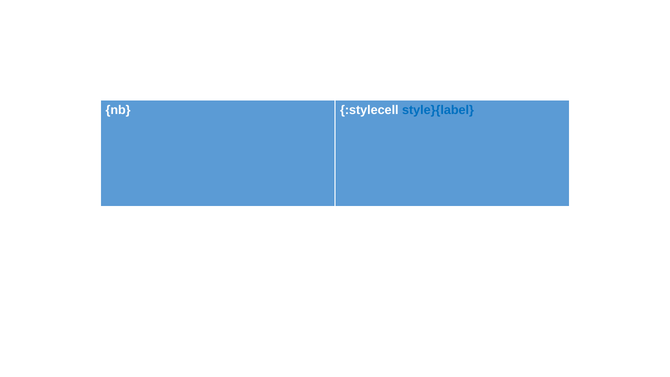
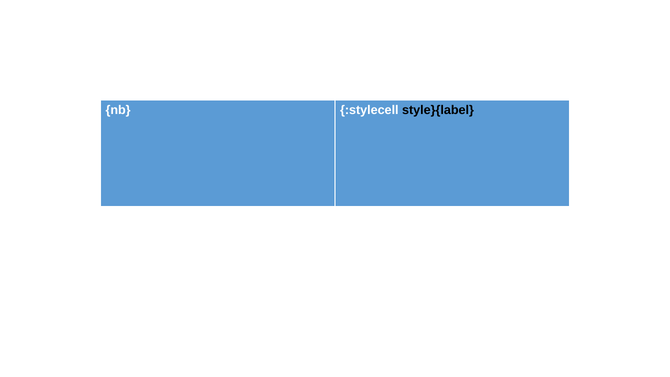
style}{label colour: blue -> black
